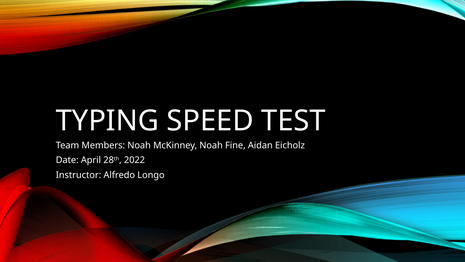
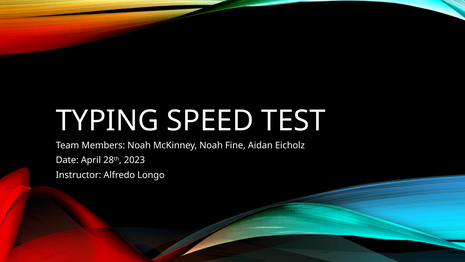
2022: 2022 -> 2023
